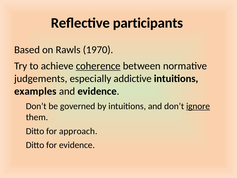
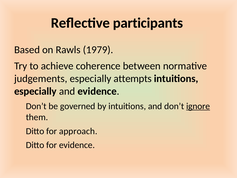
1970: 1970 -> 1979
coherence underline: present -> none
addictive: addictive -> attempts
examples at (35, 91): examples -> especially
